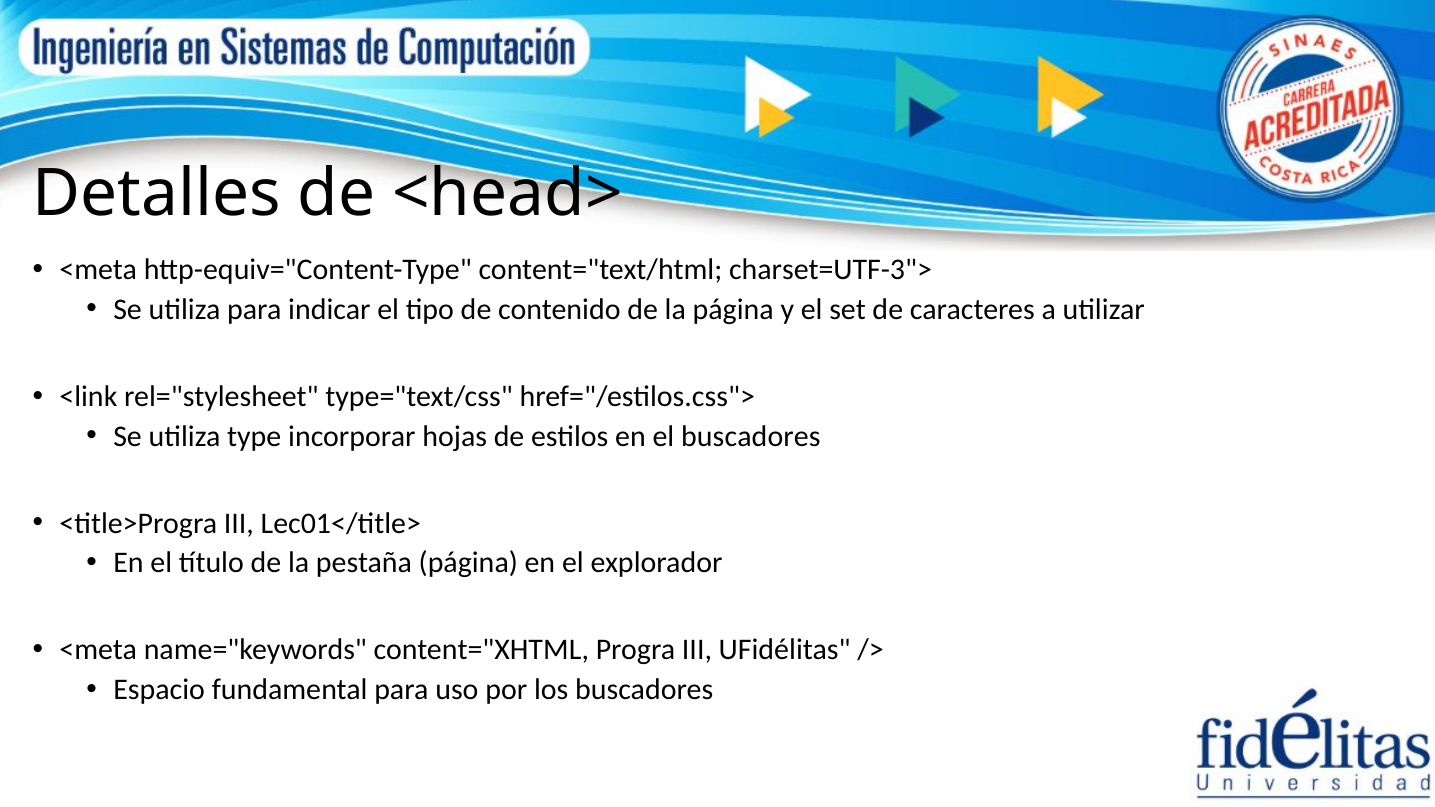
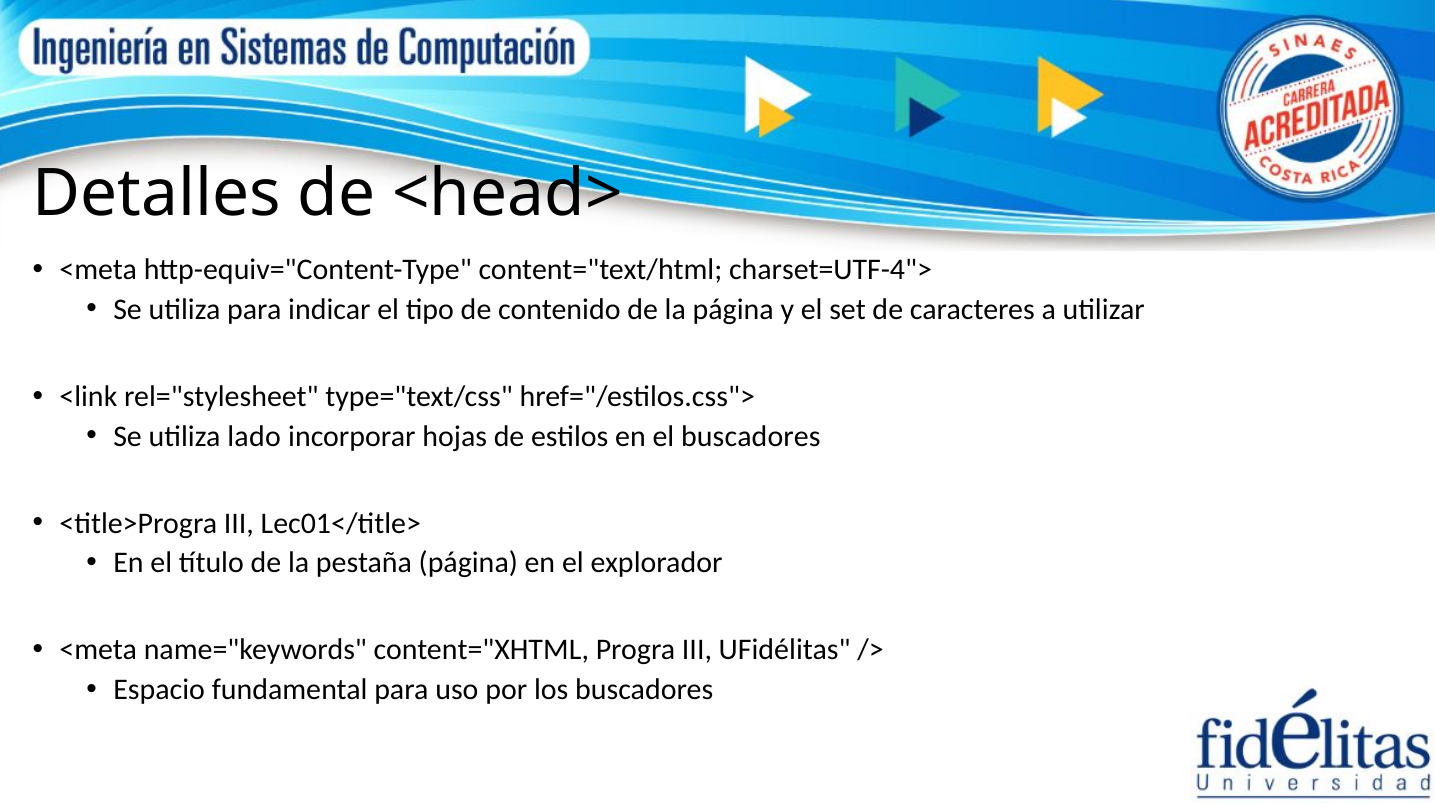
charset=UTF-3">: charset=UTF-3"> -> charset=UTF-4">
type: type -> lado
